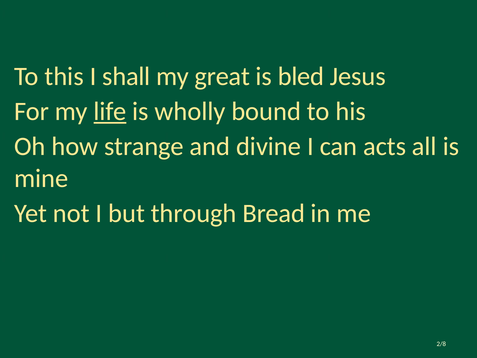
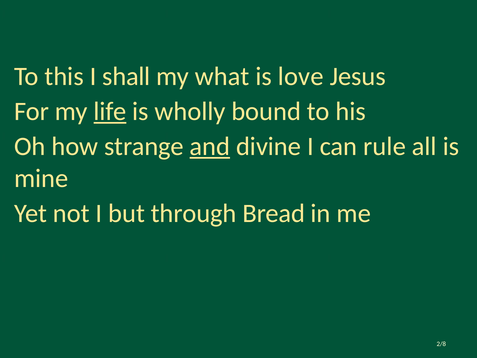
great: great -> what
bled: bled -> love
and underline: none -> present
acts: acts -> rule
